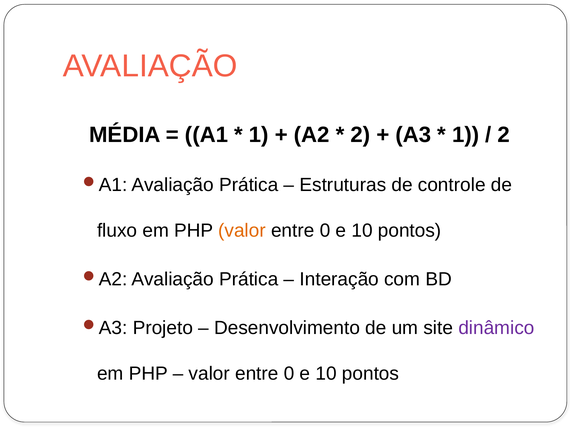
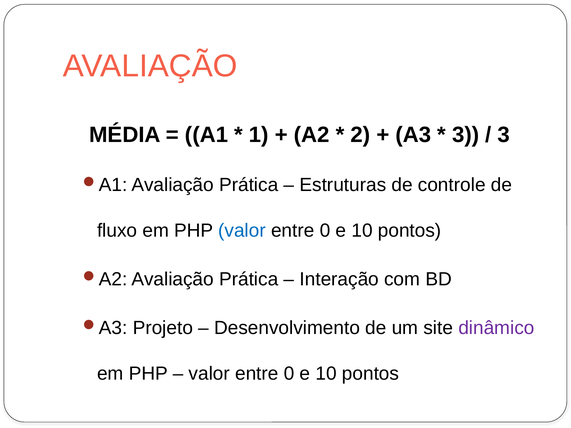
1 at (466, 135): 1 -> 3
2 at (504, 135): 2 -> 3
valor at (242, 231) colour: orange -> blue
